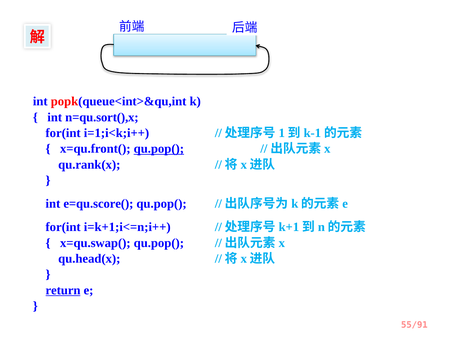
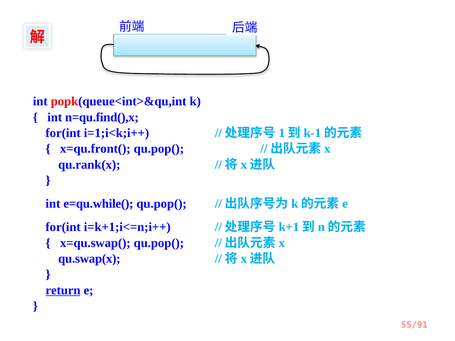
n=qu.sort(),x: n=qu.sort(),x -> n=qu.find(),x
qu.pop( at (159, 149) underline: present -> none
e=qu.score(: e=qu.score( -> e=qu.while(
qu.head(x: qu.head(x -> qu.swap(x
